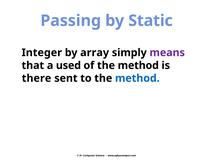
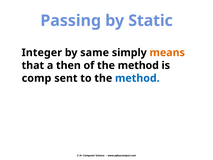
array: array -> same
means colour: purple -> orange
used: used -> then
there: there -> comp
